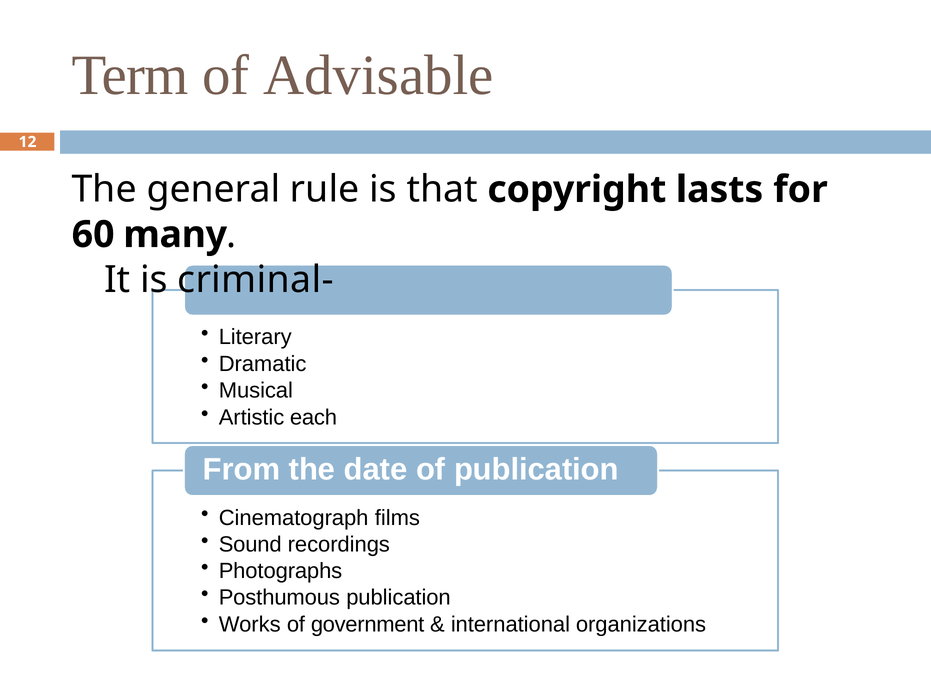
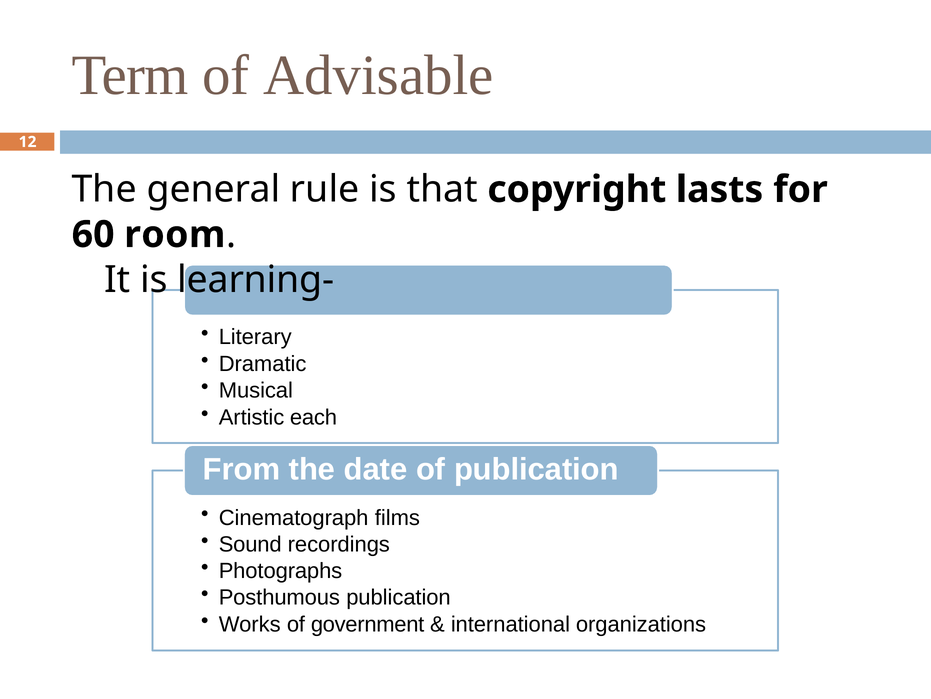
many: many -> room
criminal-: criminal- -> learning-
